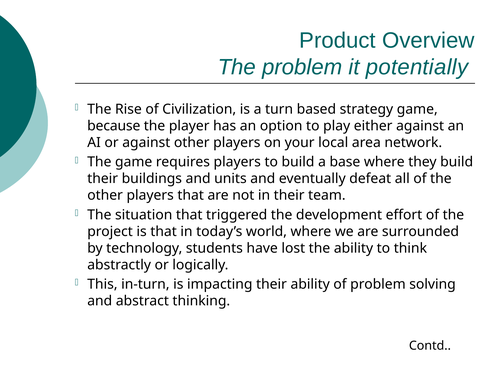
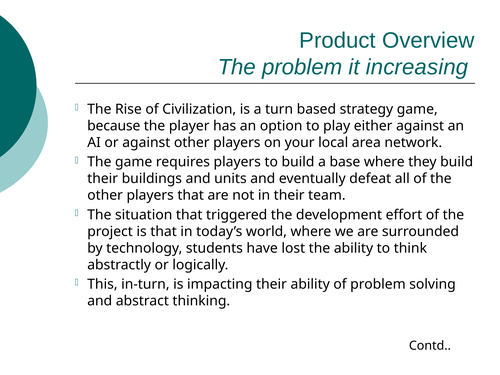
potentially: potentially -> increasing
